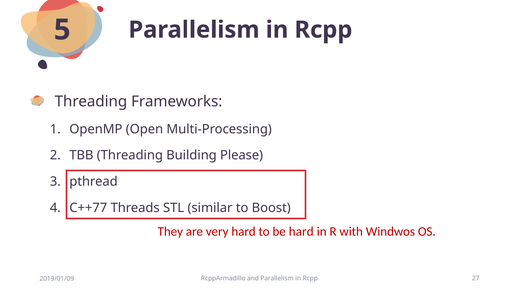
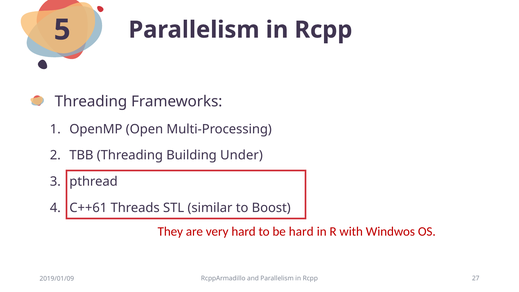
Please: Please -> Under
C++77: C++77 -> C++61
